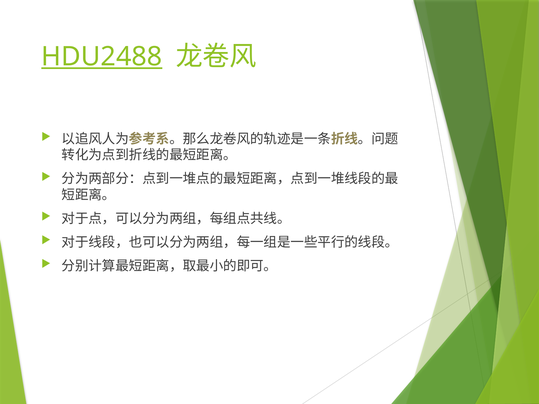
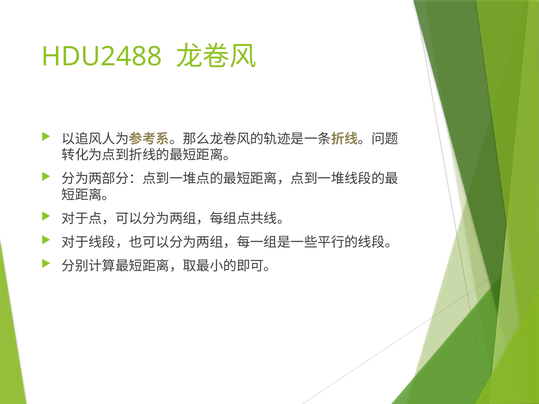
HDU2488 underline: present -> none
